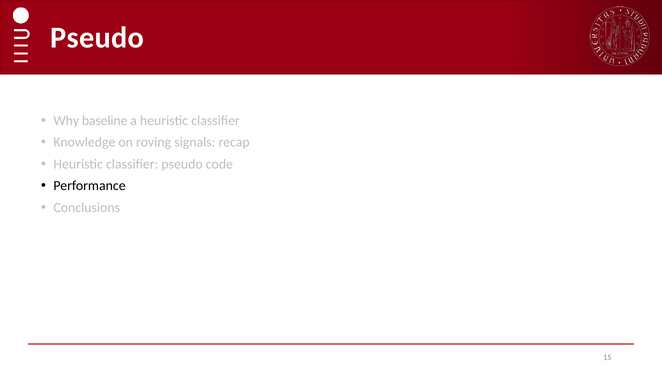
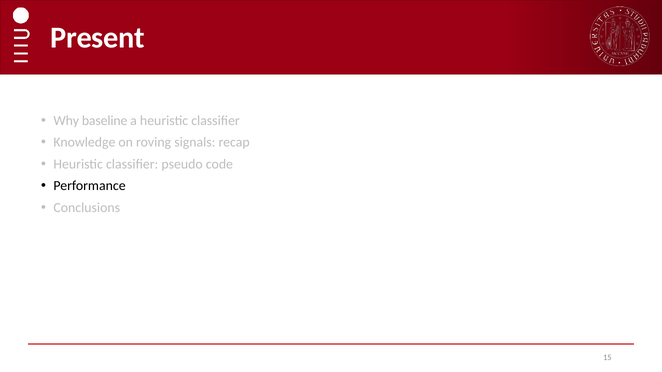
Pseudo at (97, 38): Pseudo -> Present
